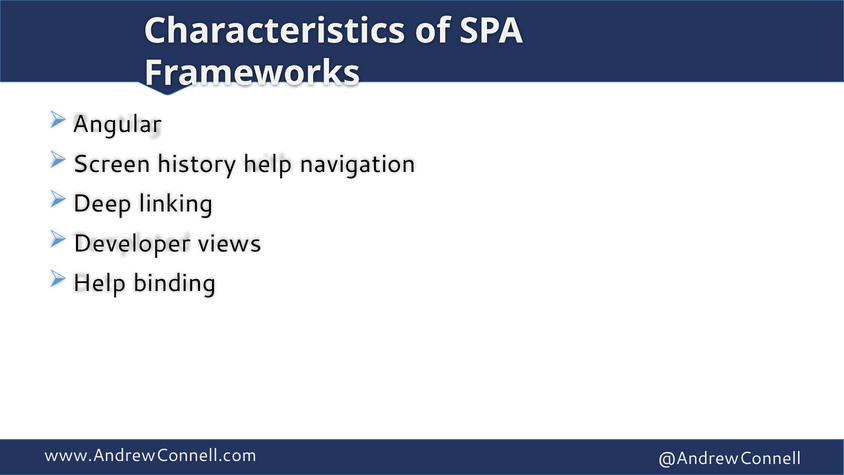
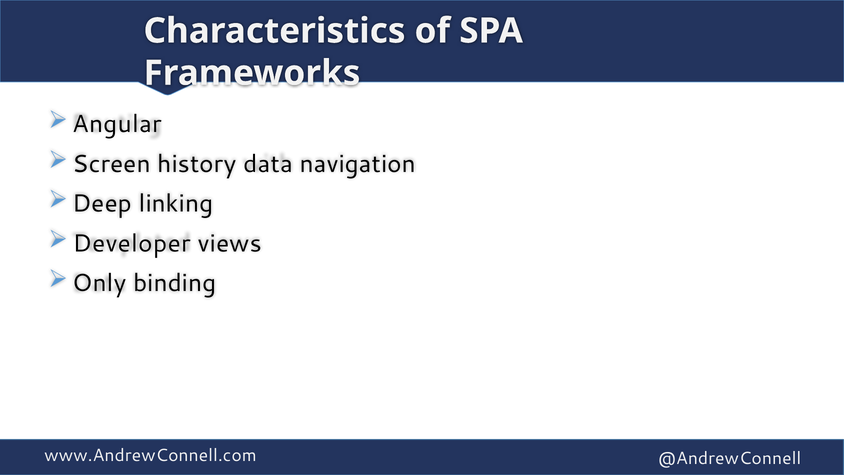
history help: help -> data
Help at (99, 283): Help -> Only
